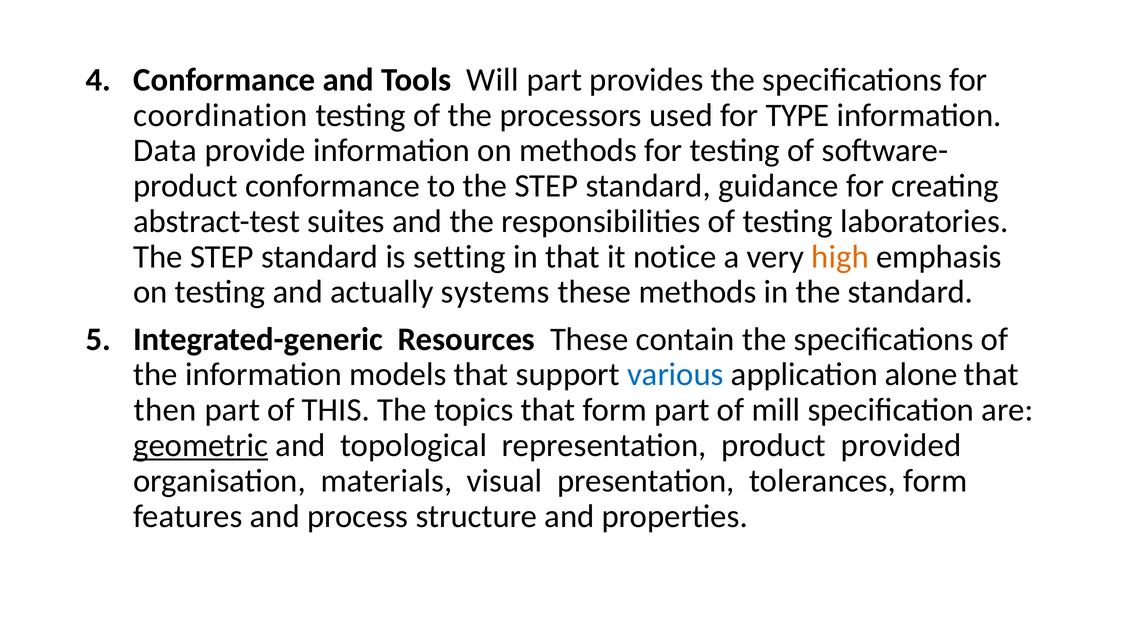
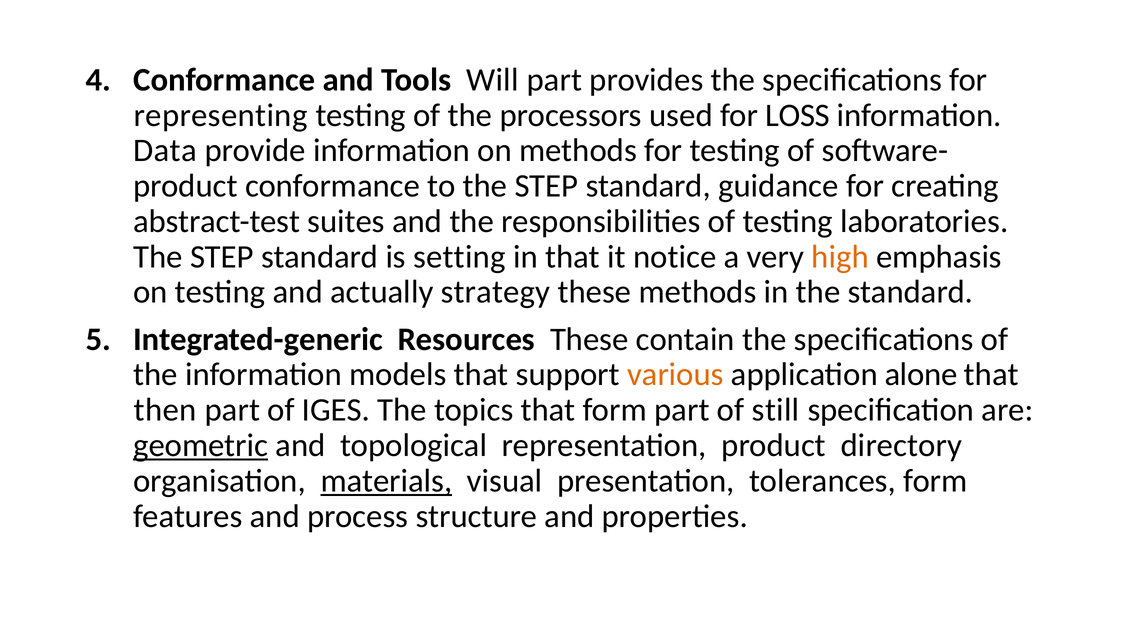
coordination: coordination -> representing
TYPE: TYPE -> LOSS
systems: systems -> strategy
various colour: blue -> orange
THIS: THIS -> IGES
mill: mill -> still
provided: provided -> directory
materials underline: none -> present
